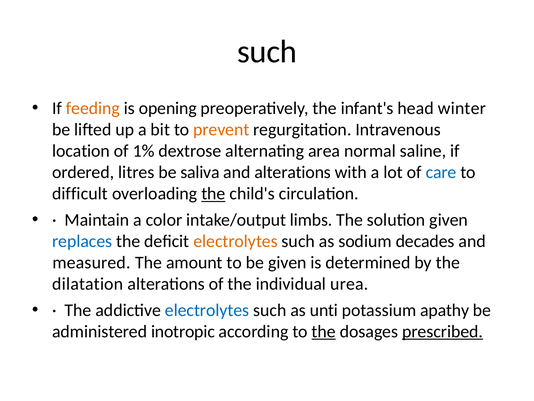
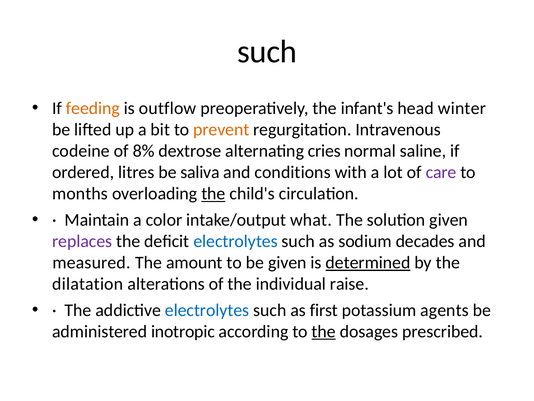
opening: opening -> outflow
location: location -> codeine
1%: 1% -> 8%
area: area -> cries
and alterations: alterations -> conditions
care colour: blue -> purple
difficult: difficult -> months
limbs: limbs -> what
replaces colour: blue -> purple
electrolytes at (236, 241) colour: orange -> blue
determined underline: none -> present
urea: urea -> raise
unti: unti -> first
apathy: apathy -> agents
prescribed underline: present -> none
